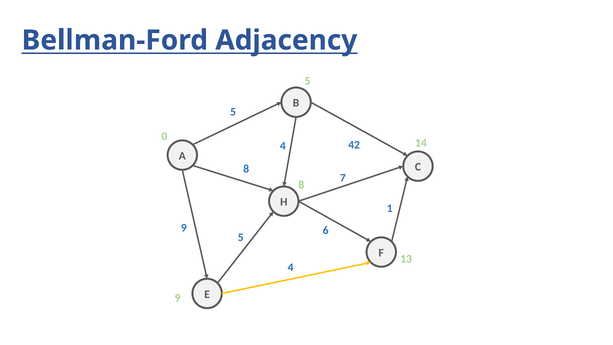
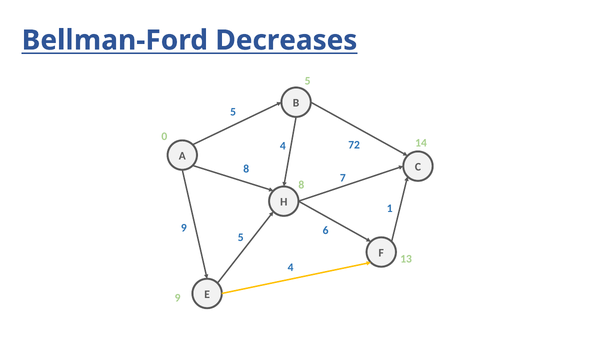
Adjacency: Adjacency -> Decreases
42: 42 -> 72
